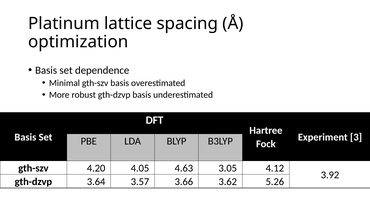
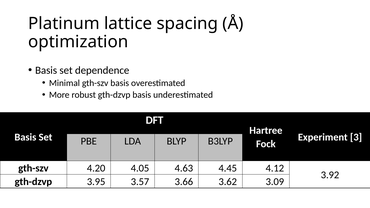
3.05: 3.05 -> 4.45
3.64: 3.64 -> 3.95
5.26: 5.26 -> 3.09
